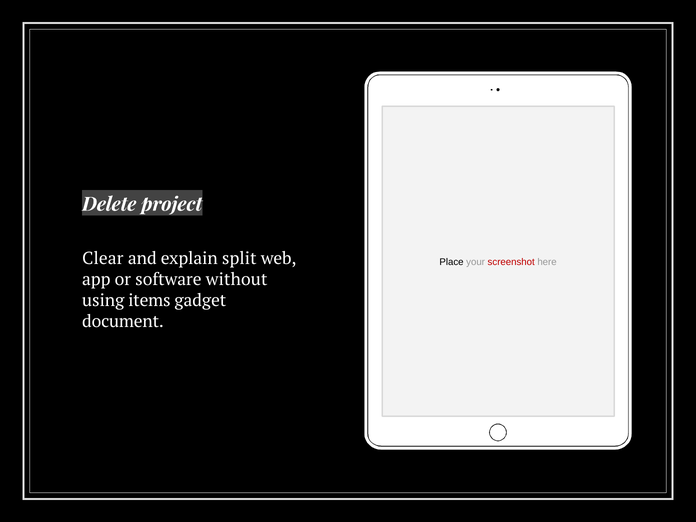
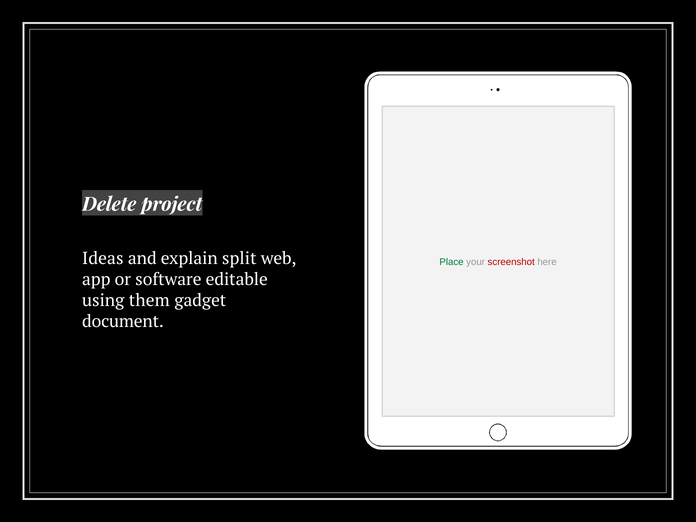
Clear: Clear -> Ideas
Place colour: black -> green
without: without -> editable
items: items -> them
